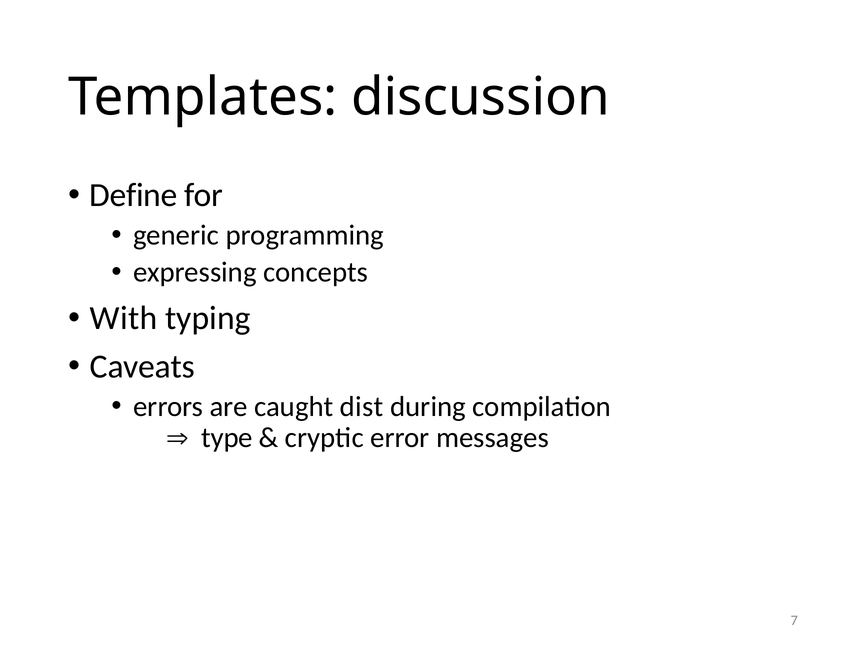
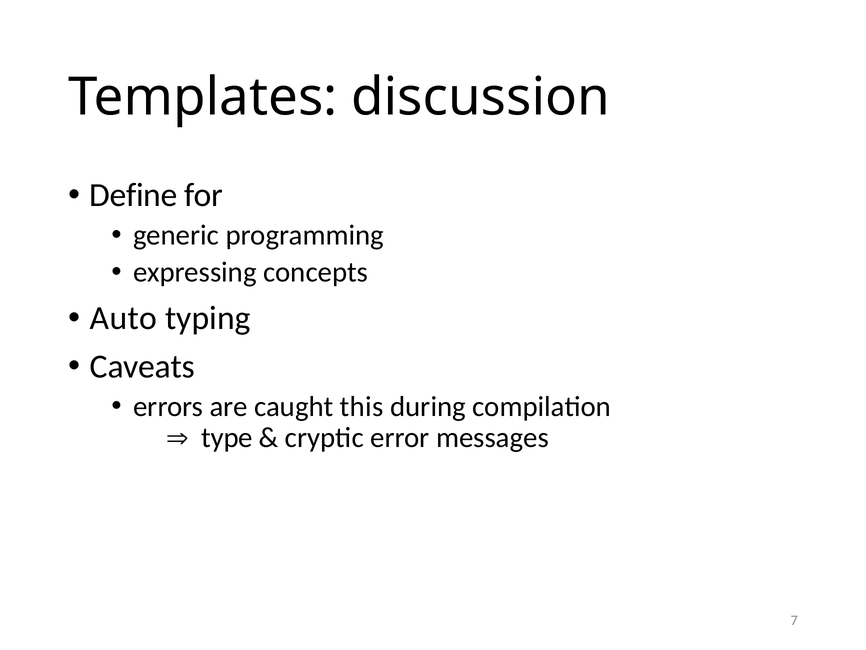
With: With -> Auto
dist: dist -> this
